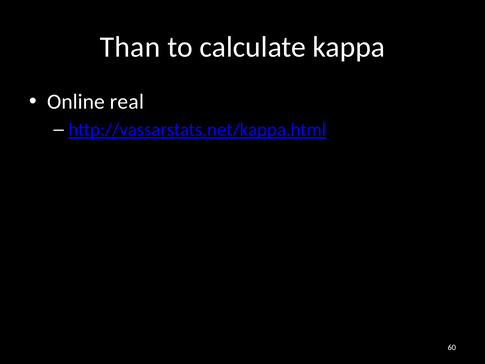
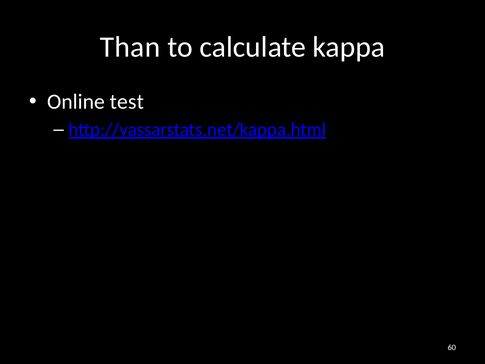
real: real -> test
